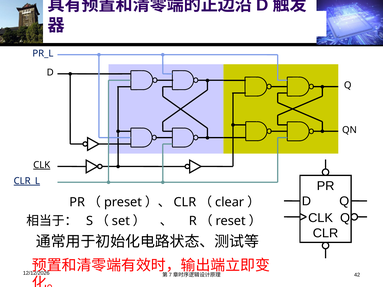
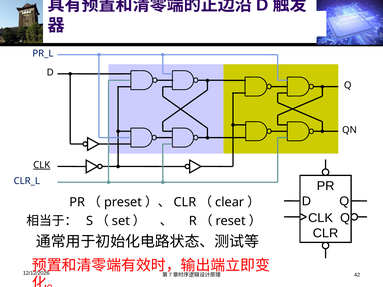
CLR_L underline: present -> none
